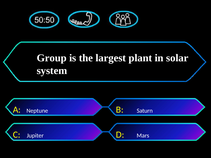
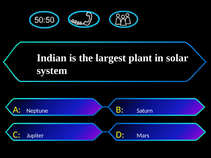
Group: Group -> Indian
